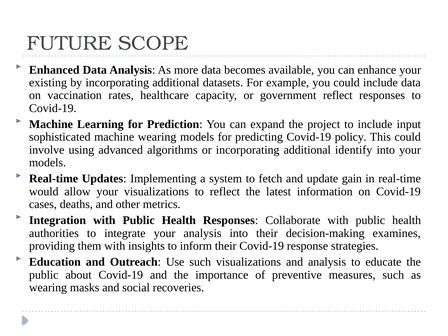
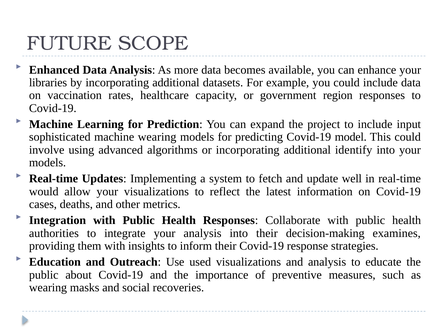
existing: existing -> libraries
government reflect: reflect -> region
policy: policy -> model
gain: gain -> well
Use such: such -> used
